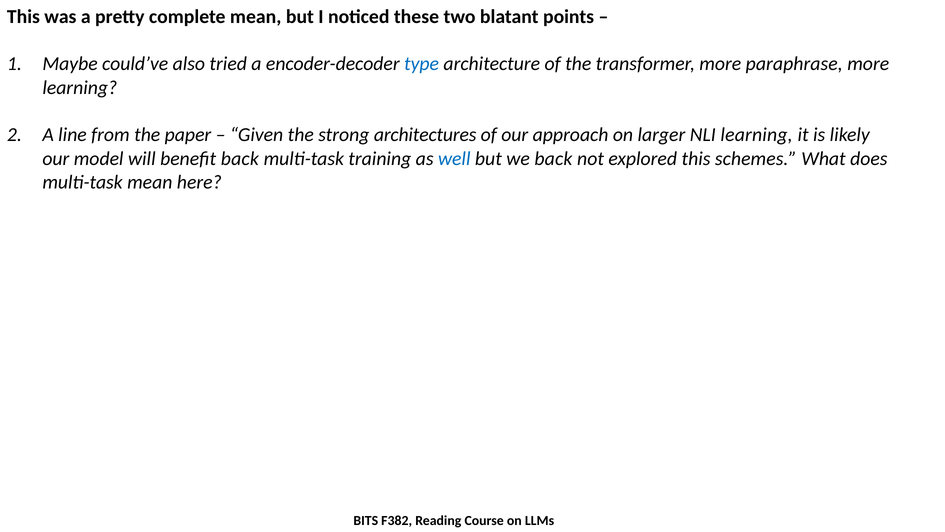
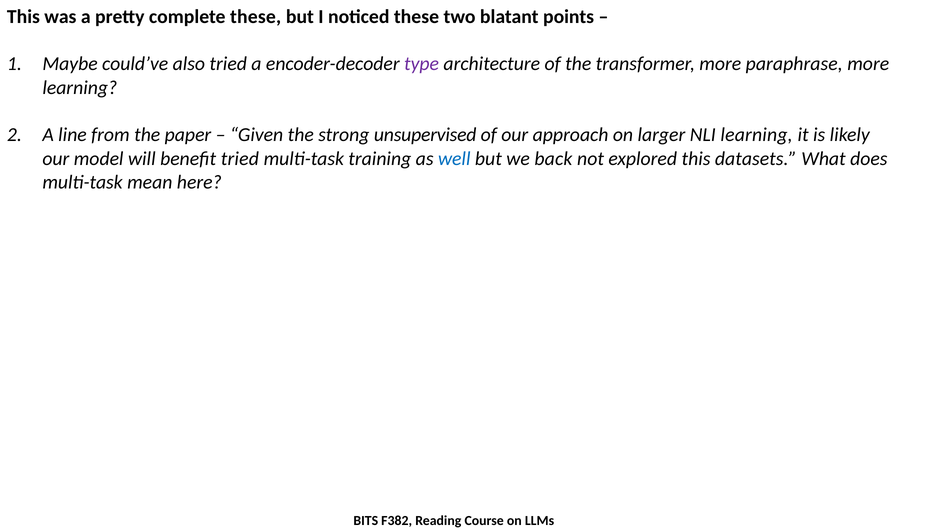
complete mean: mean -> these
type colour: blue -> purple
architectures: architectures -> unsupervised
benefit back: back -> tried
schemes: schemes -> datasets
